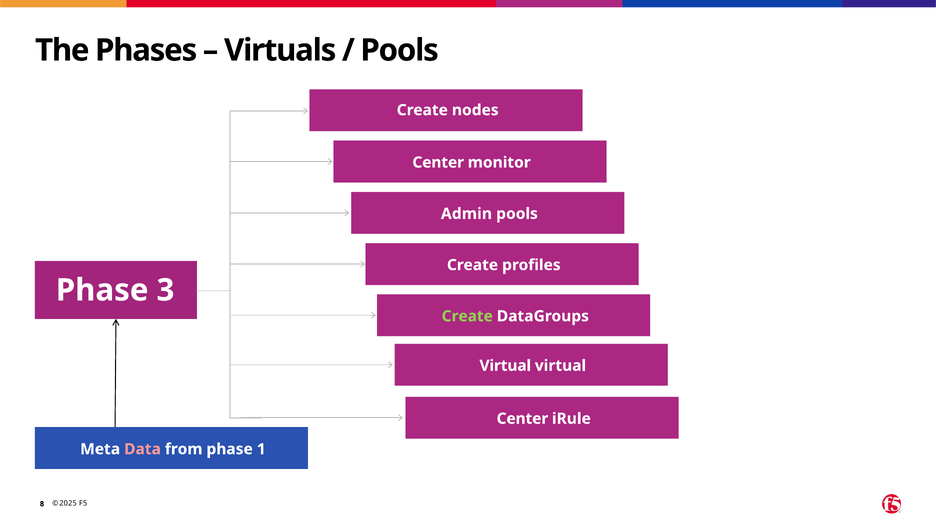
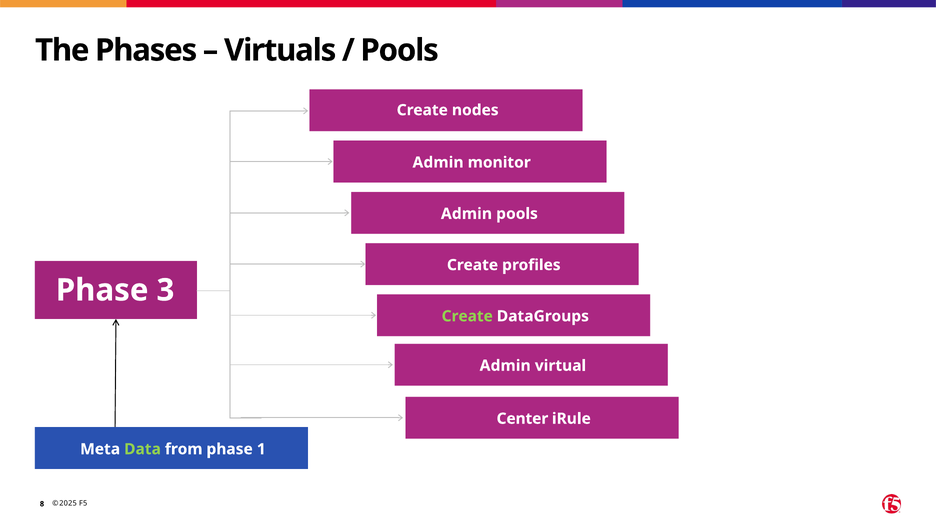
Center at (438, 162): Center -> Admin
Virtual at (505, 365): Virtual -> Admin
Data colour: pink -> light green
